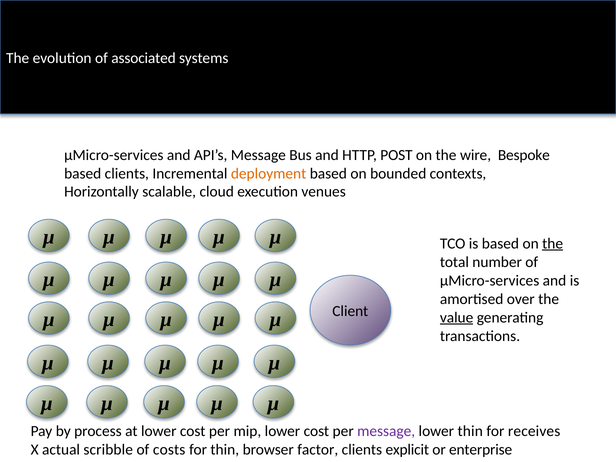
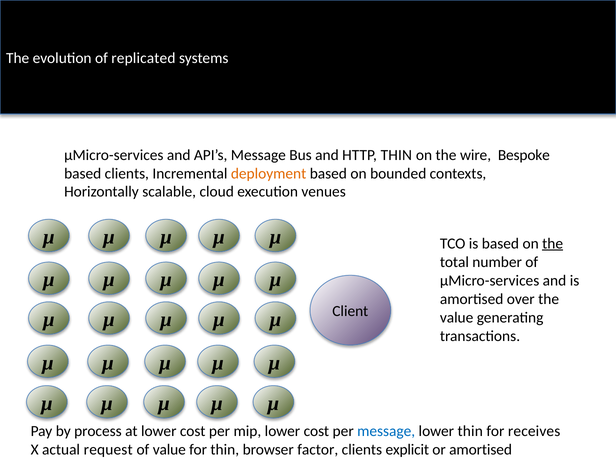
associated: associated -> replicated
HTTP POST: POST -> THIN
value at (457, 317) underline: present -> none
message at (386, 431) colour: purple -> blue
scribble: scribble -> request
of costs: costs -> value
or enterprise: enterprise -> amortised
